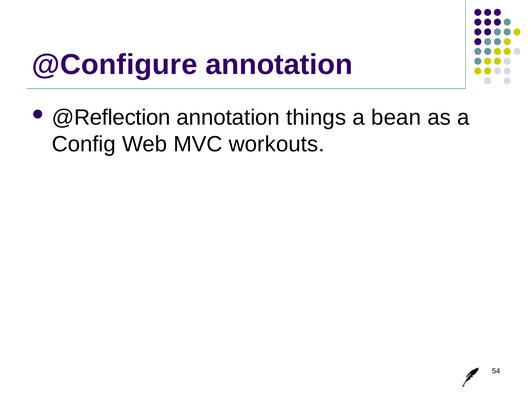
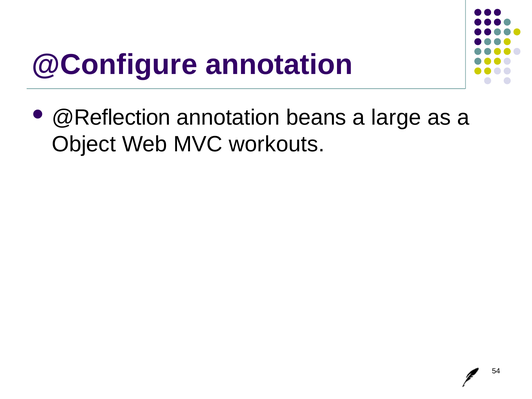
things: things -> beans
bean: bean -> large
Config: Config -> Object
